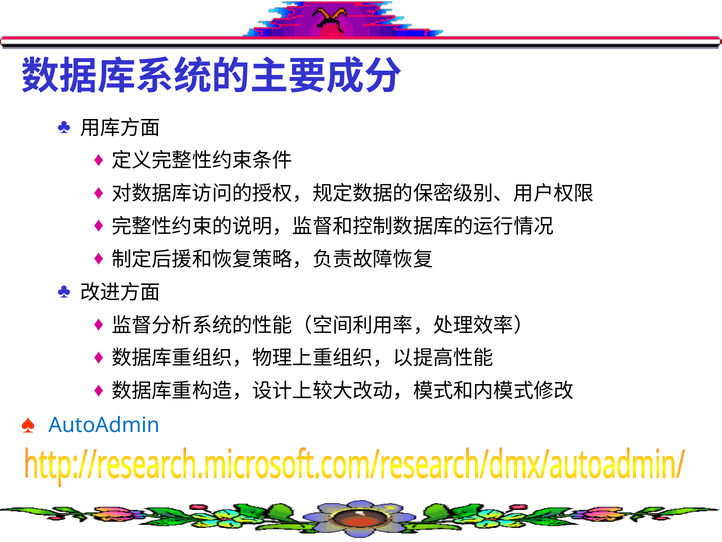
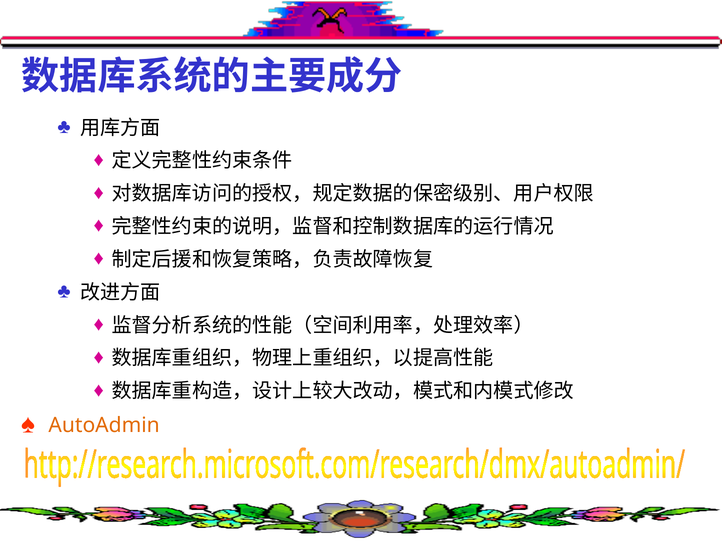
AutoAdmin colour: blue -> orange
